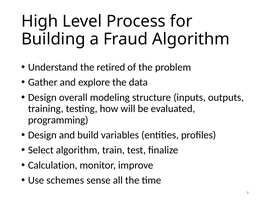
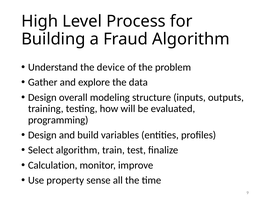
retired: retired -> device
schemes: schemes -> property
